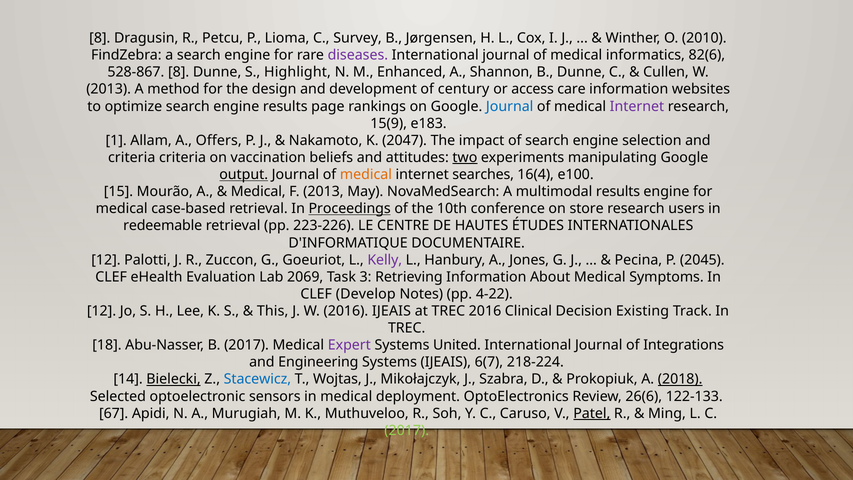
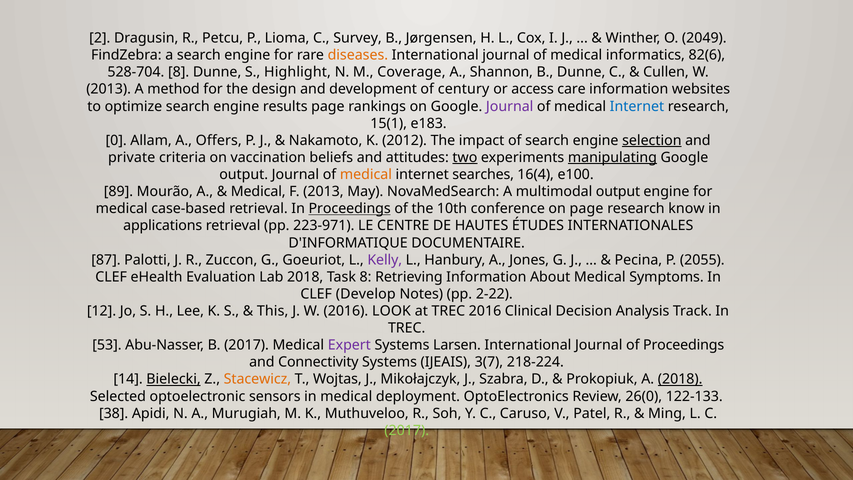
8 at (100, 38): 8 -> 2
2010: 2010 -> 2049
diseases colour: purple -> orange
528-867: 528-867 -> 528-704
Enhanced: Enhanced -> Coverage
Journal at (510, 106) colour: blue -> purple
Internet at (637, 106) colour: purple -> blue
15(9: 15(9 -> 15(1
1: 1 -> 0
2047: 2047 -> 2012
selection underline: none -> present
criteria at (132, 157): criteria -> private
manipulating underline: none -> present
output at (244, 175) underline: present -> none
15: 15 -> 89
multimodal results: results -> output
on store: store -> page
users: users -> know
redeemable: redeemable -> applications
223-226: 223-226 -> 223-971
12 at (106, 260): 12 -> 87
2045: 2045 -> 2055
Lab 2069: 2069 -> 2018
Task 3: 3 -> 8
4-22: 4-22 -> 2-22
2016 IJEAIS: IJEAIS -> LOOK
Existing: Existing -> Analysis
18: 18 -> 53
United: United -> Larsen
of Integrations: Integrations -> Proceedings
Engineering: Engineering -> Connectivity
6(7: 6(7 -> 3(7
Stacewicz colour: blue -> orange
26(6: 26(6 -> 26(0
67: 67 -> 38
Patel underline: present -> none
